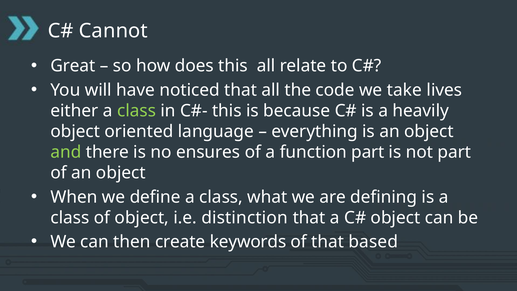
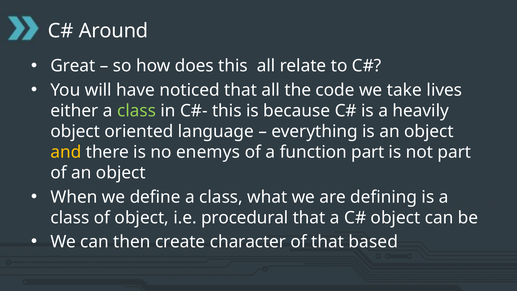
Cannot: Cannot -> Around
and colour: light green -> yellow
ensures: ensures -> enemys
distinction: distinction -> procedural
keywords: keywords -> character
